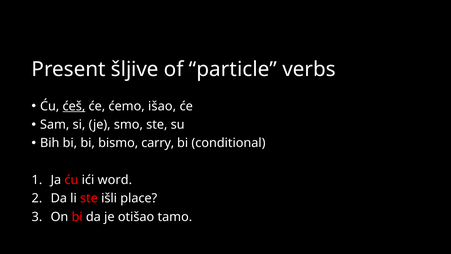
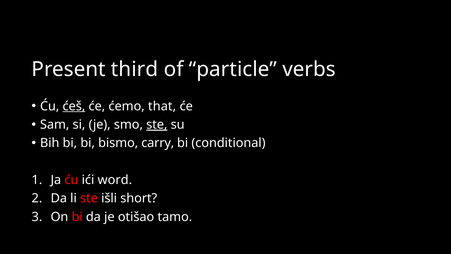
šljive: šljive -> third
išao: išao -> that
ste at (157, 125) underline: none -> present
place: place -> short
